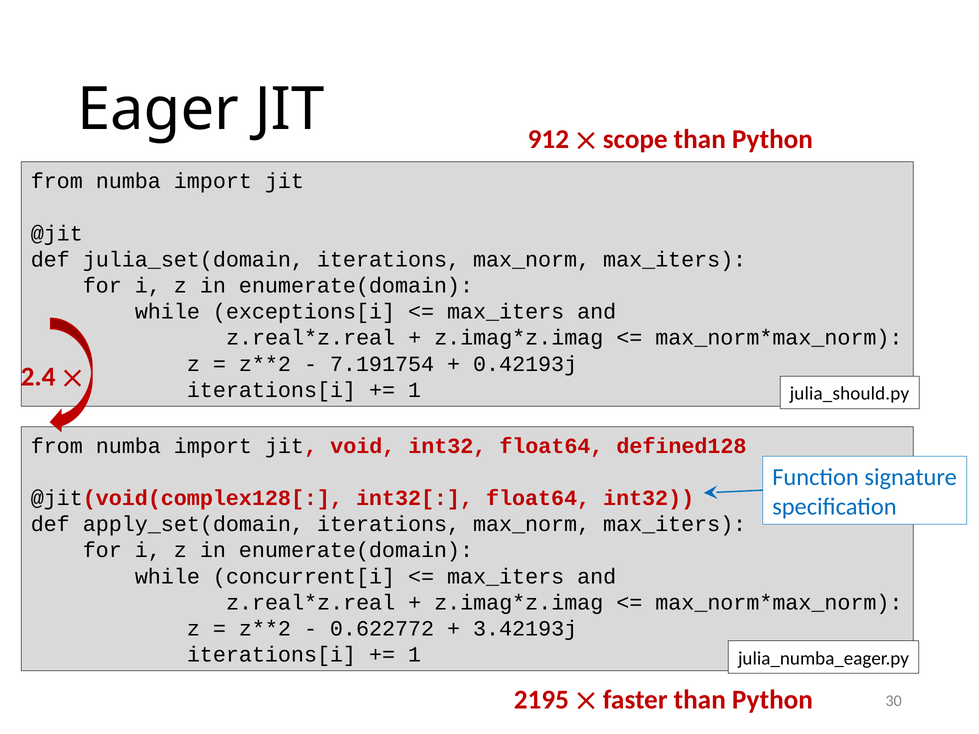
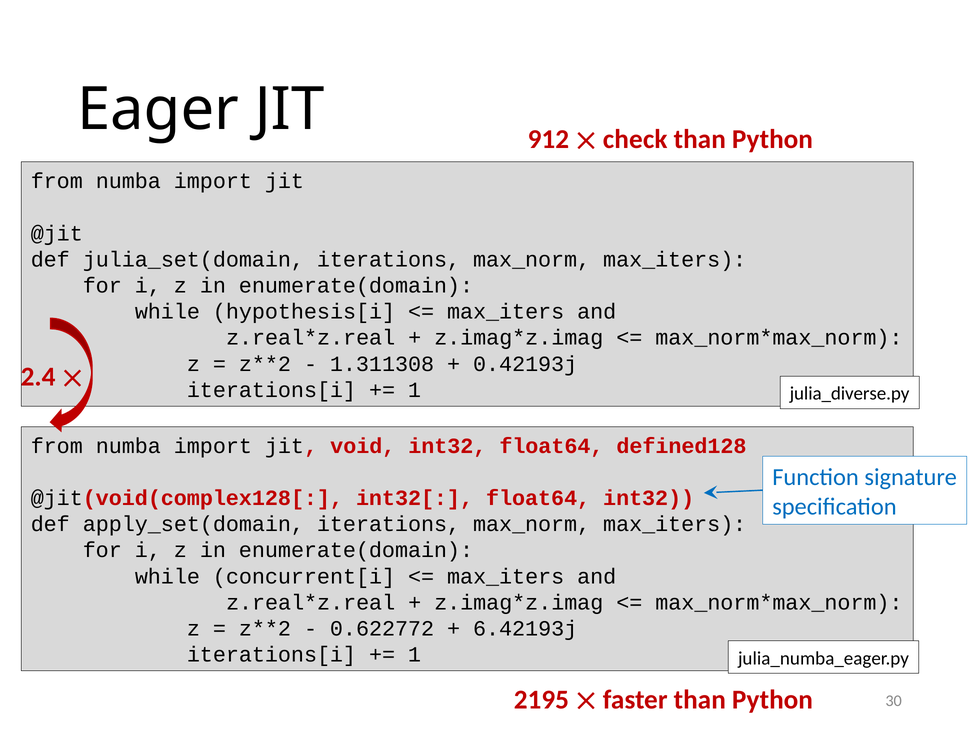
scope: scope -> check
exceptions[i: exceptions[i -> hypothesis[i
7.191754: 7.191754 -> 1.311308
julia_should.py: julia_should.py -> julia_diverse.py
3.42193j: 3.42193j -> 6.42193j
